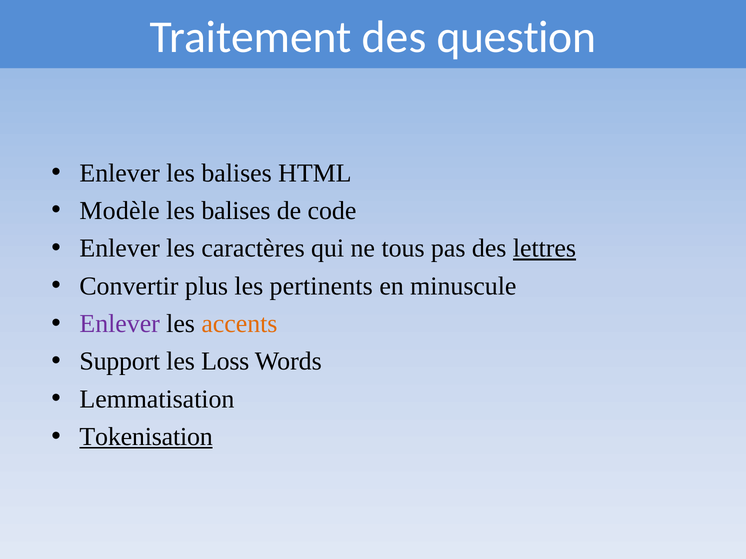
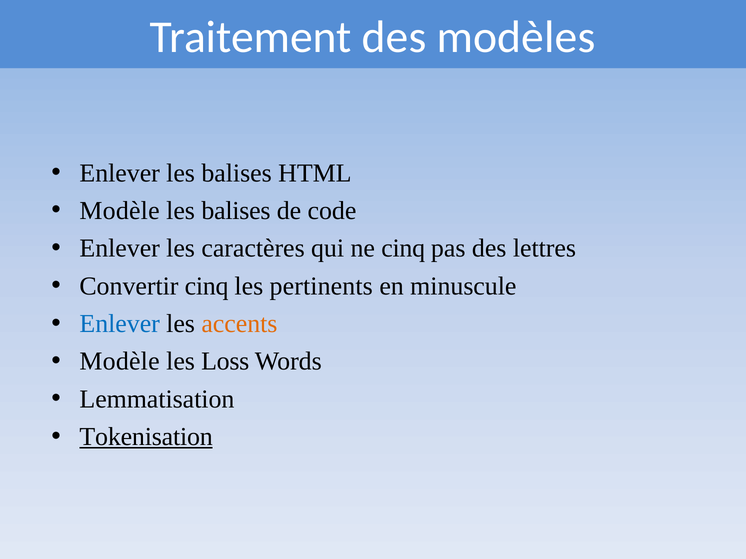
question: question -> modèles
ne tous: tous -> cinq
lettres underline: present -> none
Convertir plus: plus -> cinq
Enlever at (120, 324) colour: purple -> blue
Support at (120, 362): Support -> Modèle
